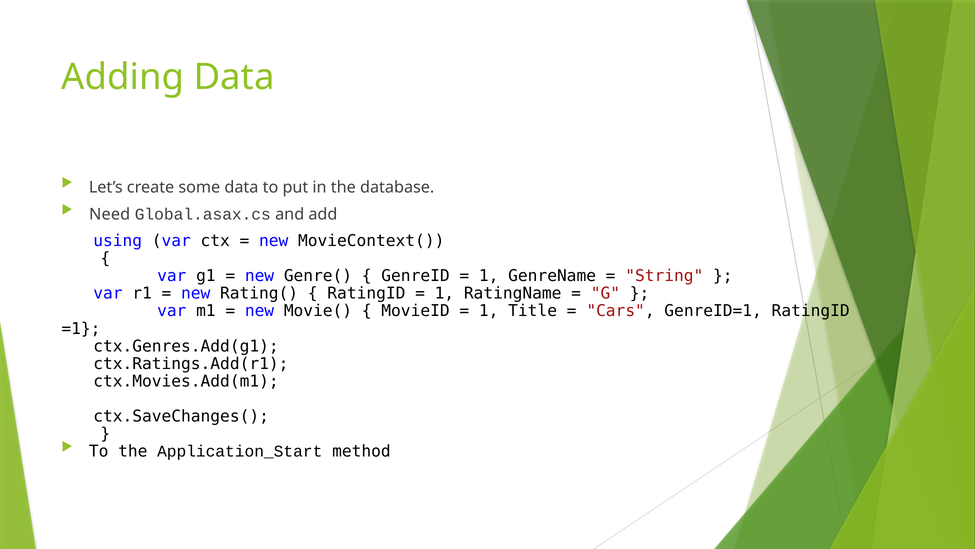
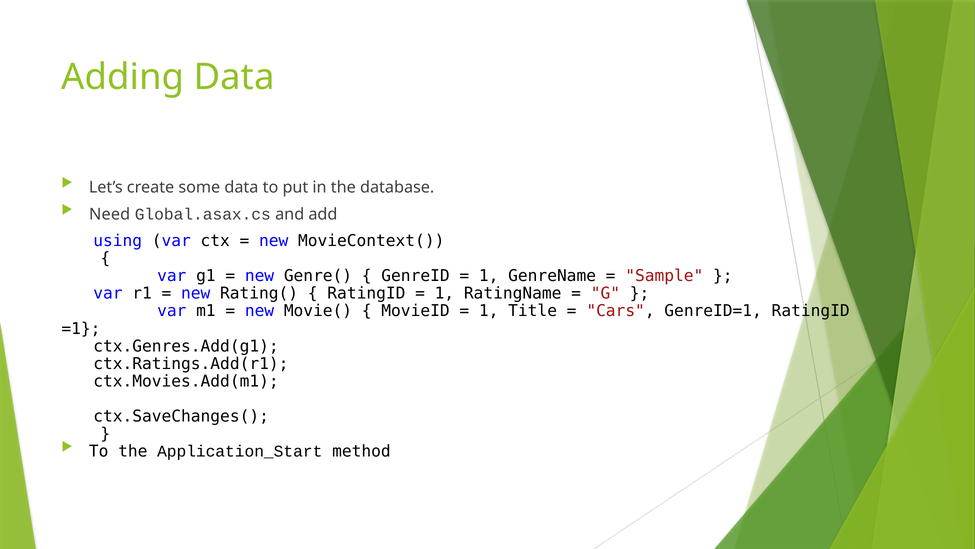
String: String -> Sample
